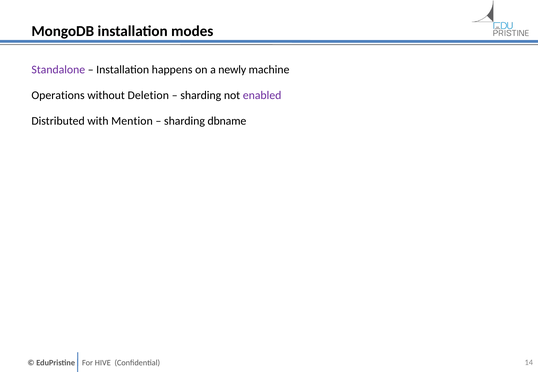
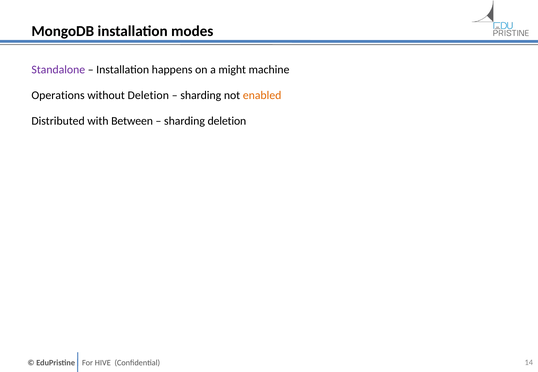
newly: newly -> might
enabled colour: purple -> orange
Mention: Mention -> Between
sharding dbname: dbname -> deletion
